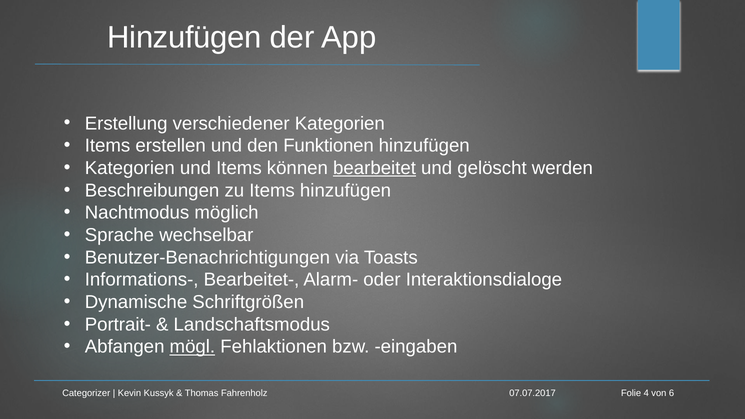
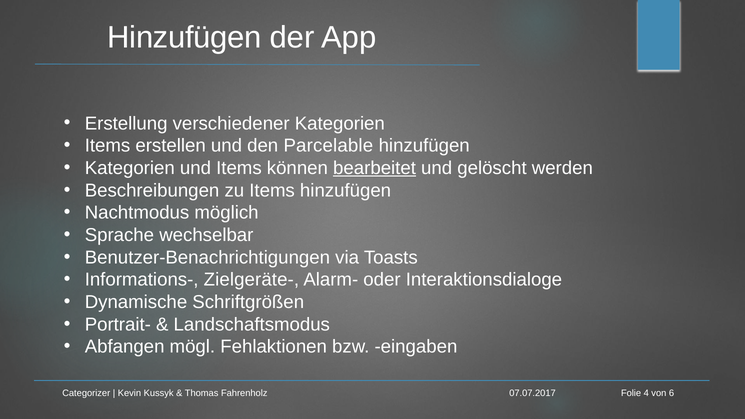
Funktionen: Funktionen -> Parcelable
Bearbeitet-: Bearbeitet- -> Zielgeräte-
mögl underline: present -> none
